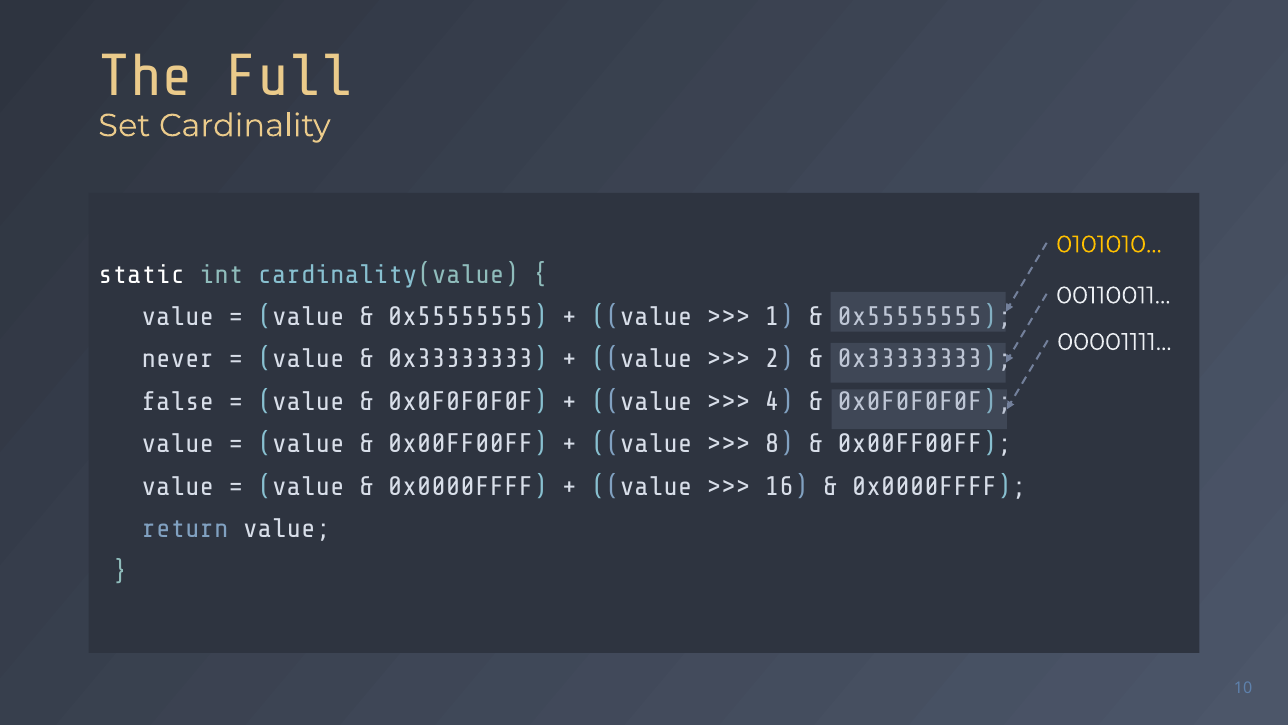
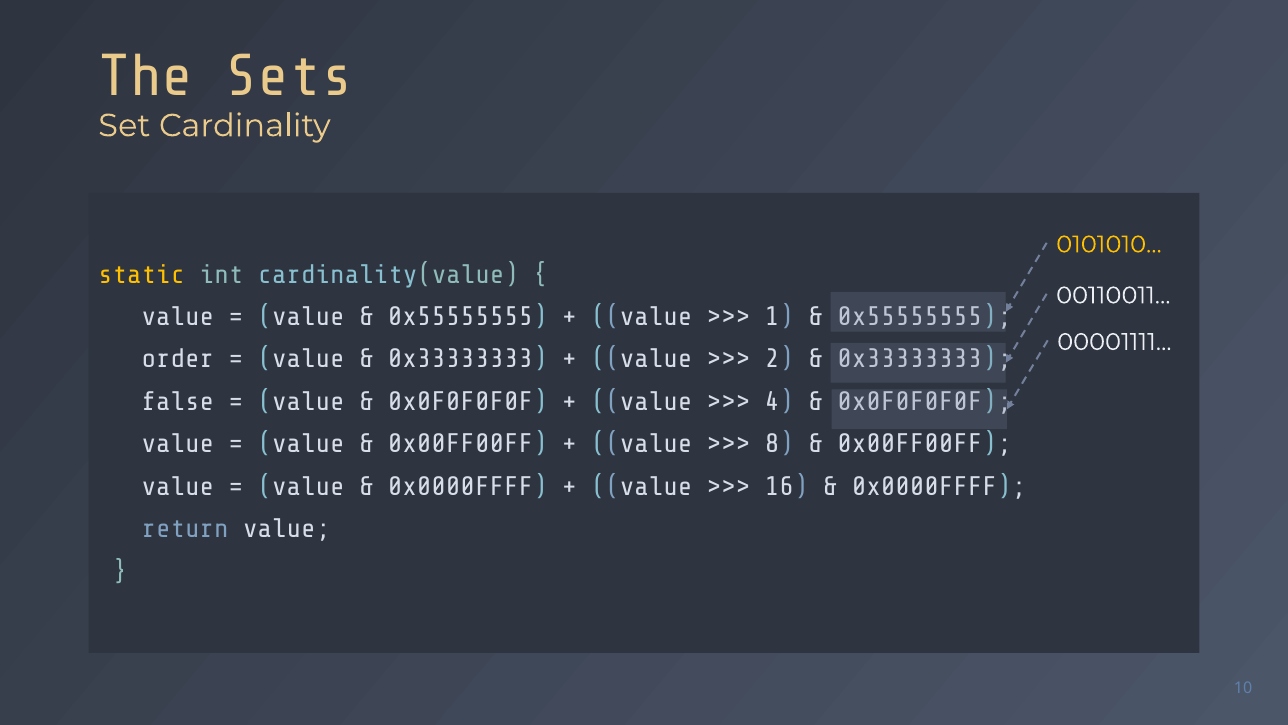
Full: Full -> Sets
static colour: white -> yellow
never: never -> order
